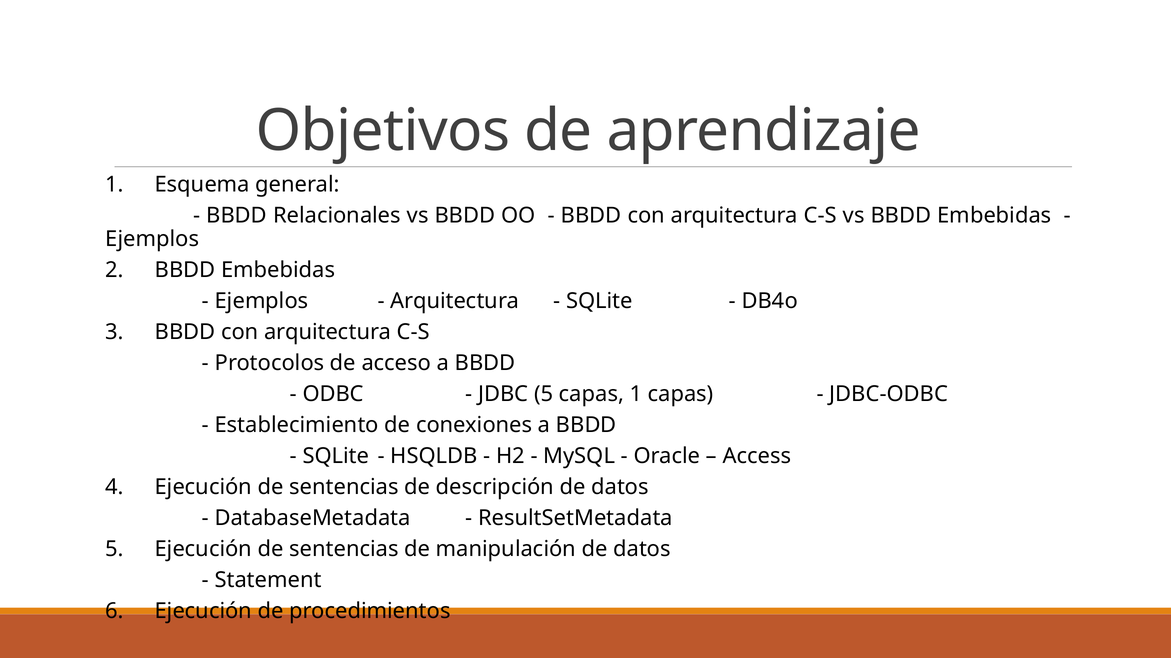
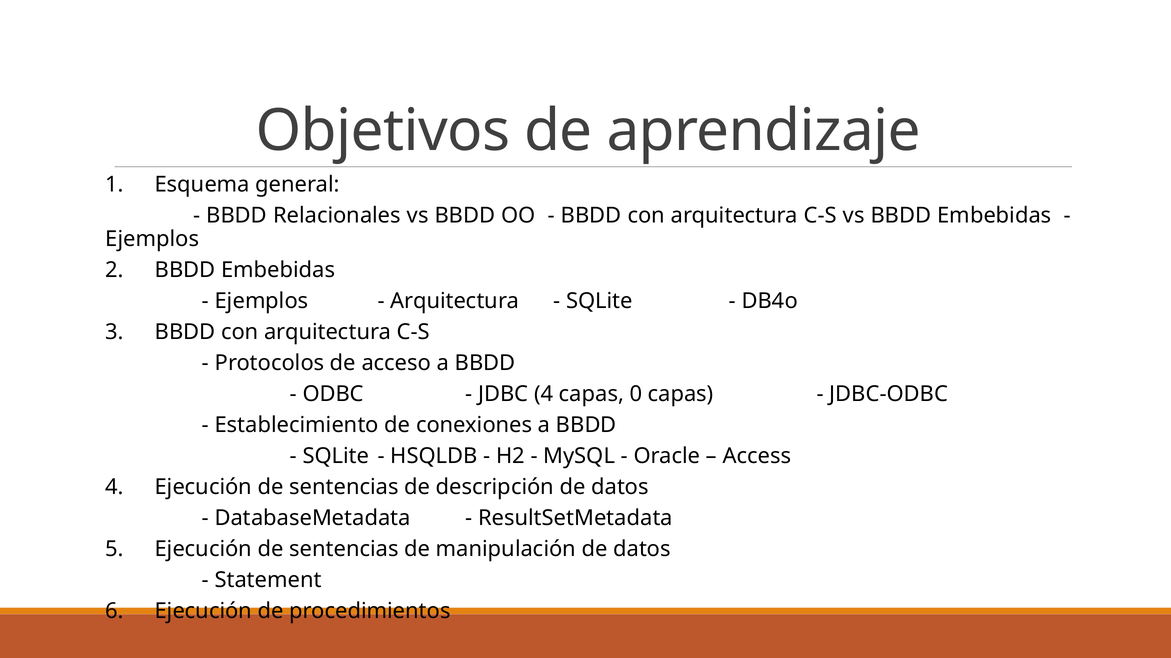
JDBC 5: 5 -> 4
capas 1: 1 -> 0
